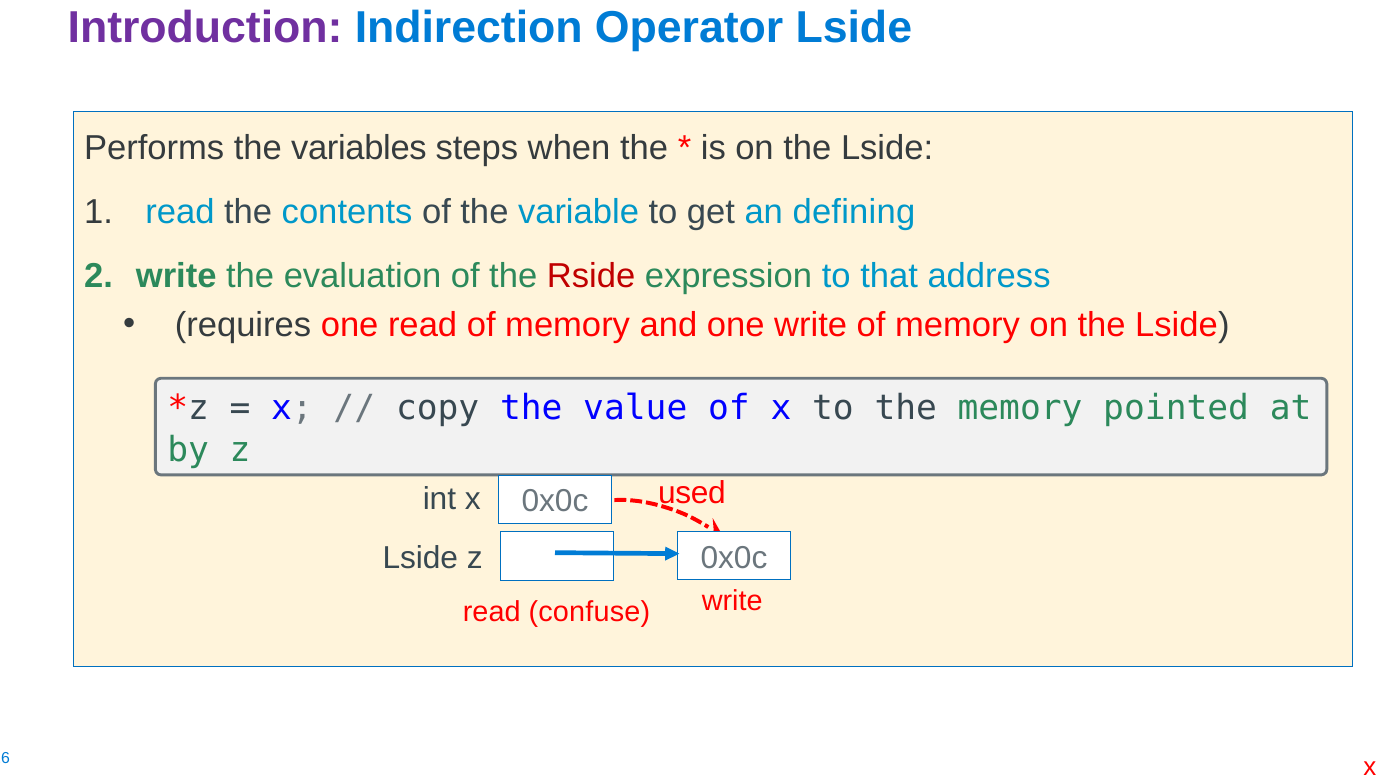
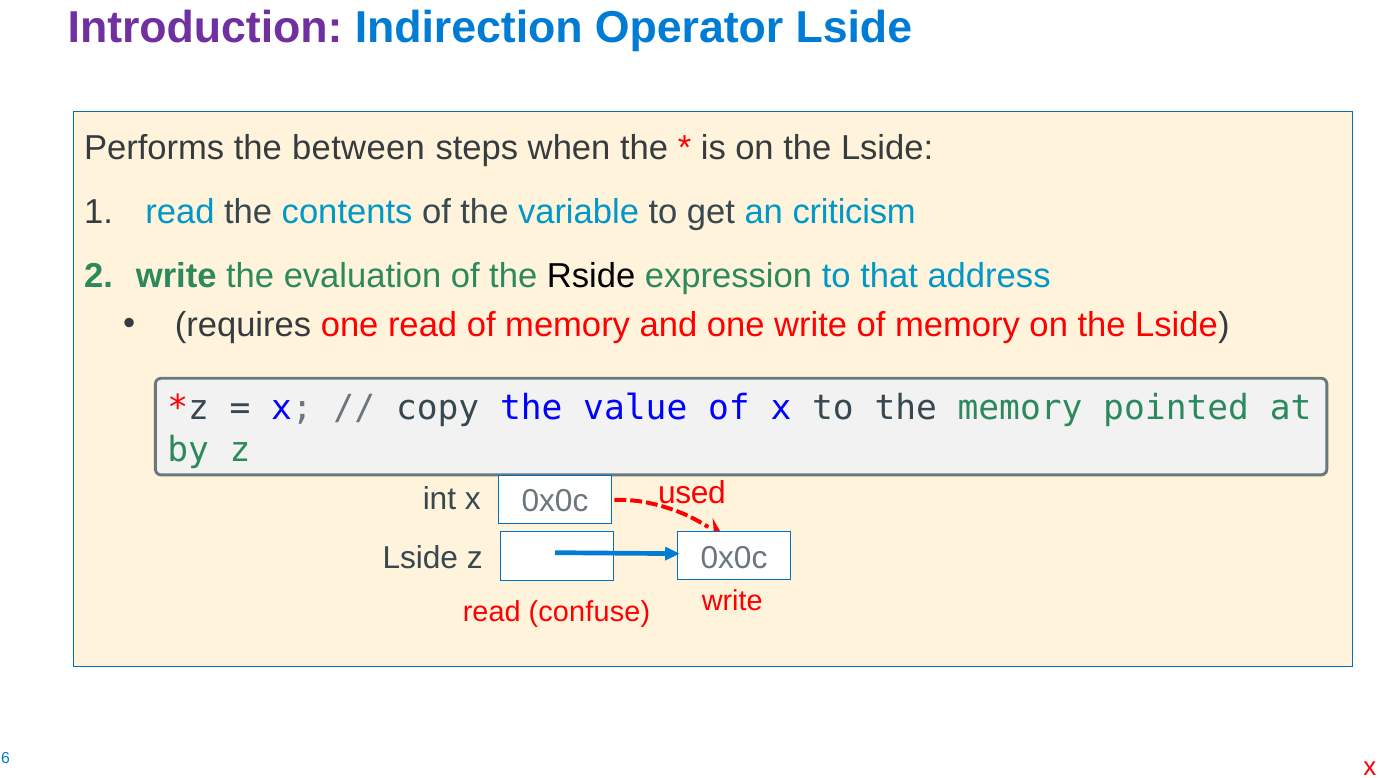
variables: variables -> between
defining: defining -> criticism
Rside colour: red -> black
